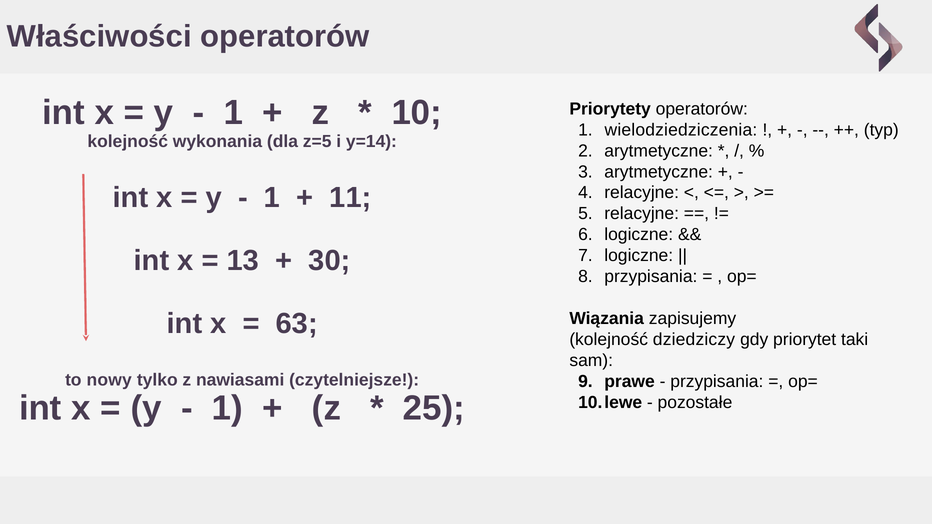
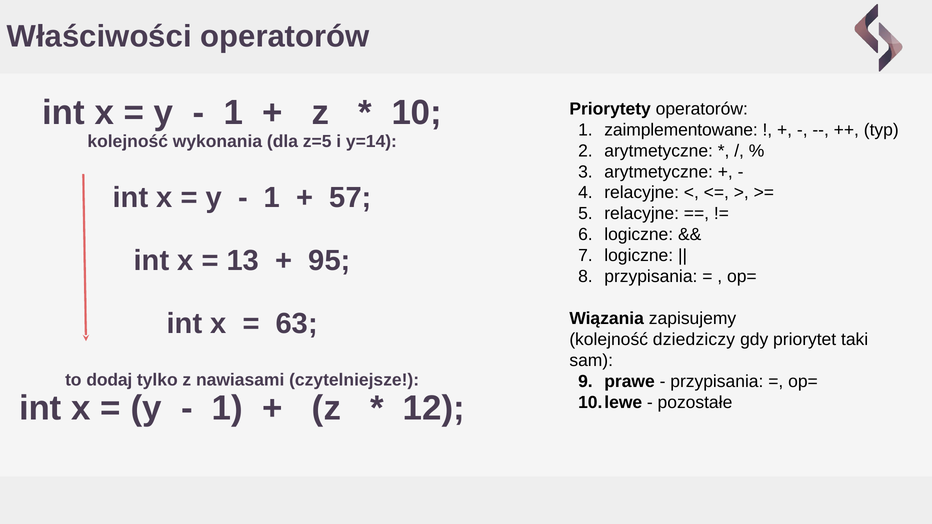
wielodziedziczenia: wielodziedziczenia -> zaimplementowane
11: 11 -> 57
30: 30 -> 95
nowy: nowy -> dodaj
25: 25 -> 12
